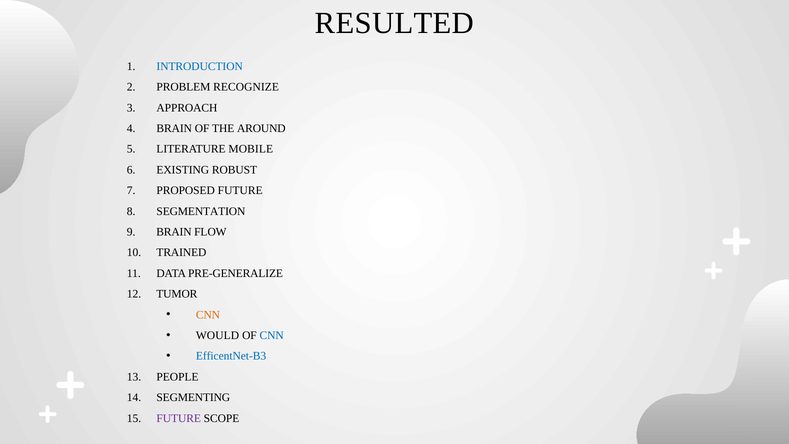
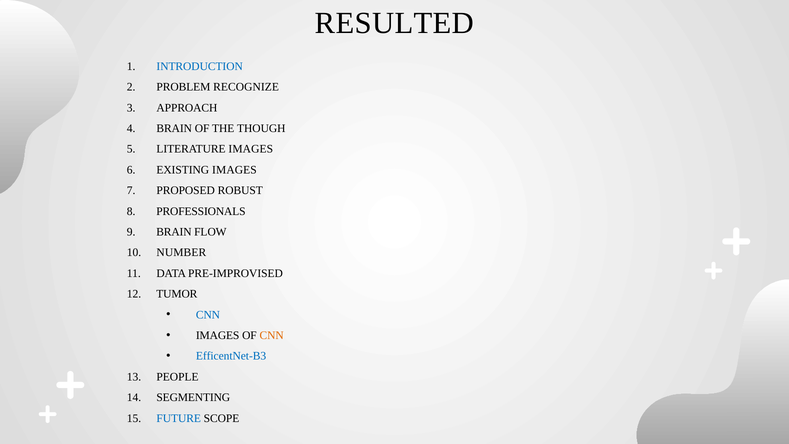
AROUND: AROUND -> THOUGH
LITERATURE MOBILE: MOBILE -> IMAGES
EXISTING ROBUST: ROBUST -> IMAGES
PROPOSED FUTURE: FUTURE -> ROBUST
SEGMENTATION: SEGMENTATION -> PROFESSIONALS
TRAINED: TRAINED -> NUMBER
PRE-GENERALIZE: PRE-GENERALIZE -> PRE-IMPROVISED
CNN at (208, 315) colour: orange -> blue
WOULD at (218, 335): WOULD -> IMAGES
CNN at (272, 335) colour: blue -> orange
FUTURE at (179, 418) colour: purple -> blue
